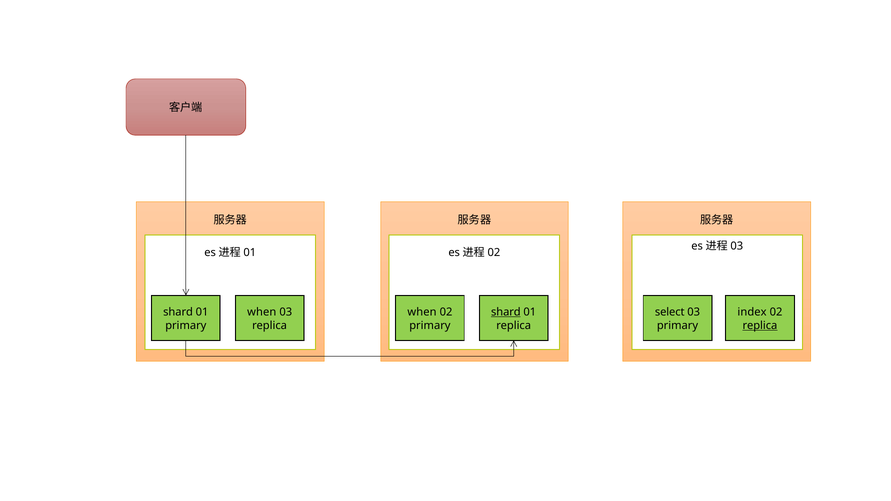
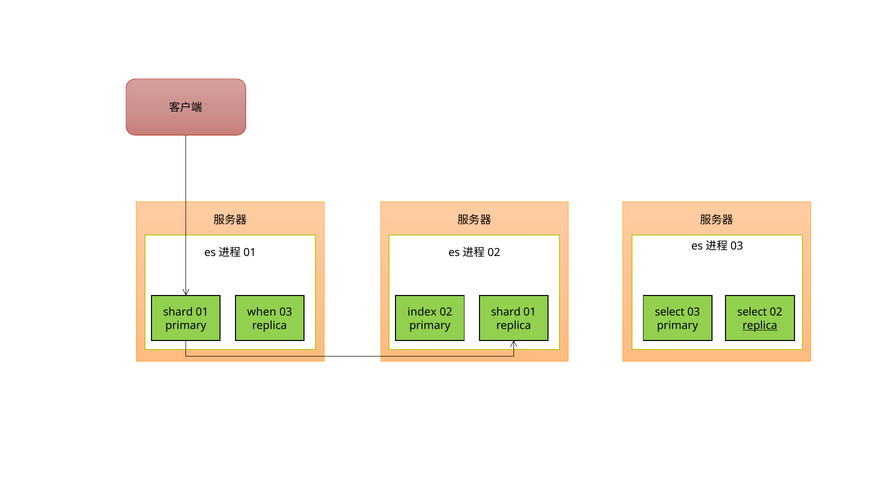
when at (422, 312): when -> index
shard at (506, 312) underline: present -> none
index at (752, 312): index -> select
